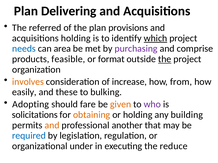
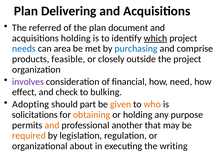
provisions: provisions -> document
purchasing colour: purple -> blue
format: format -> closely
the at (165, 59) underline: present -> none
involves colour: orange -> purple
increase: increase -> financial
from: from -> need
easily: easily -> effect
these: these -> check
fare: fare -> part
who colour: purple -> orange
building: building -> purpose
required colour: blue -> orange
under: under -> about
reduce: reduce -> writing
